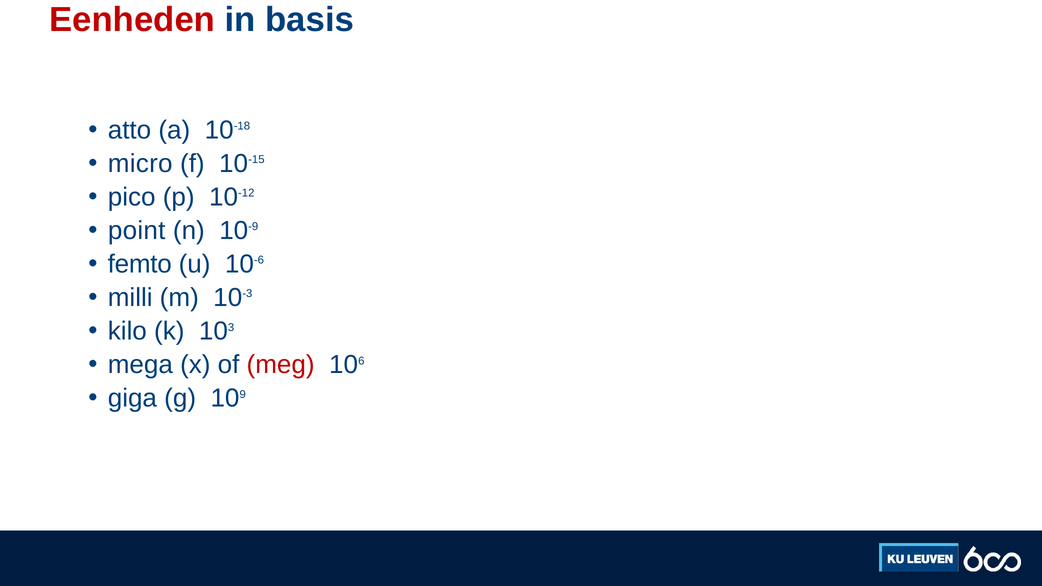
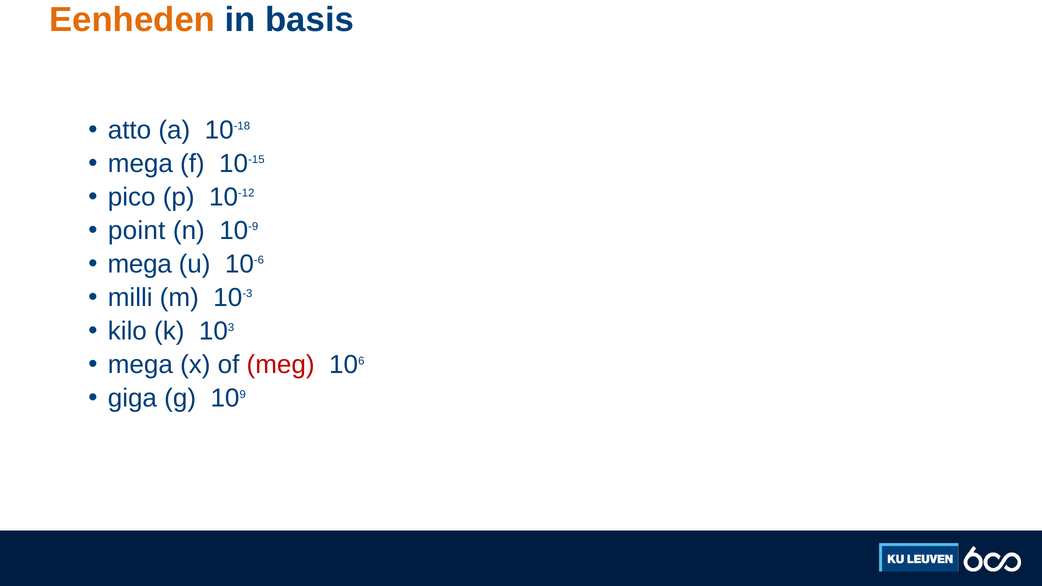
Eenheden colour: red -> orange
micro at (140, 164): micro -> mega
femto at (140, 264): femto -> mega
